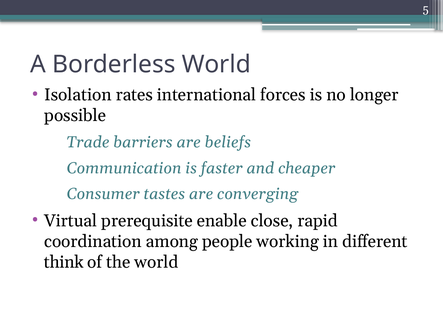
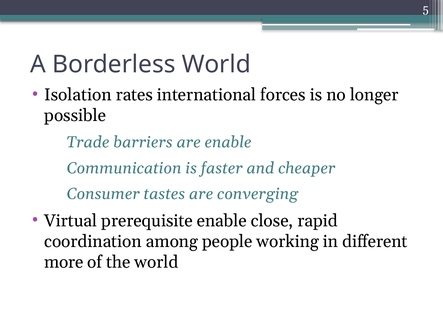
are beliefs: beliefs -> enable
think: think -> more
